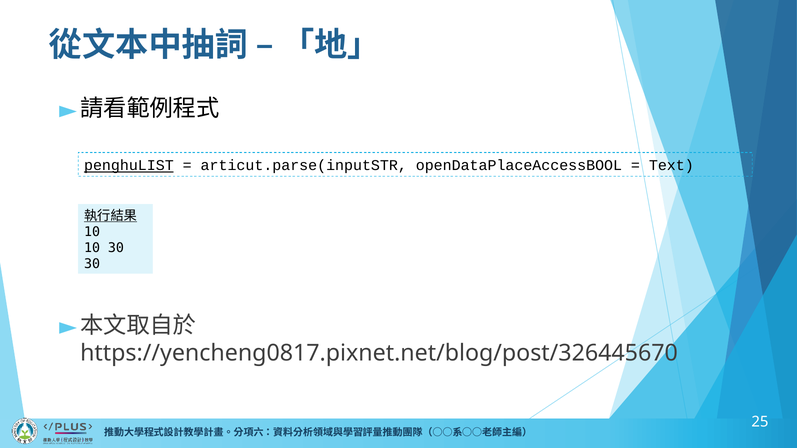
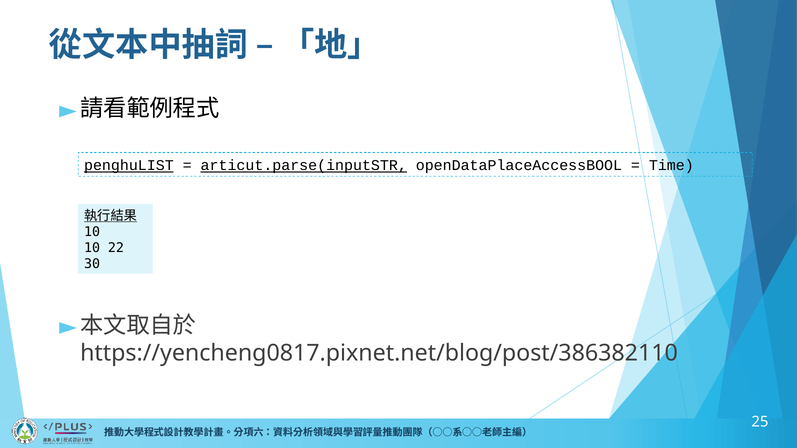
articut.parse(inputSTR underline: none -> present
Text: Text -> Time
10 30: 30 -> 22
https://yencheng0817.pixnet.net/blog/post/326445670: https://yencheng0817.pixnet.net/blog/post/326445670 -> https://yencheng0817.pixnet.net/blog/post/386382110
